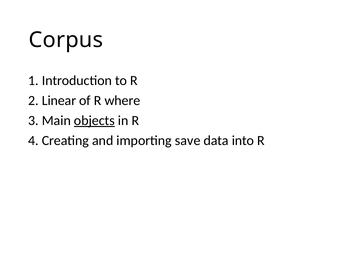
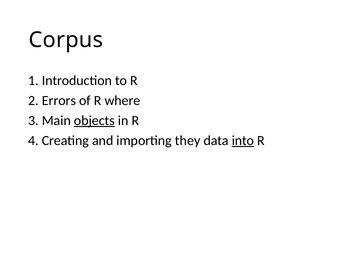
Linear: Linear -> Errors
save: save -> they
into underline: none -> present
